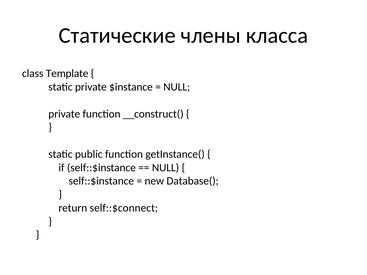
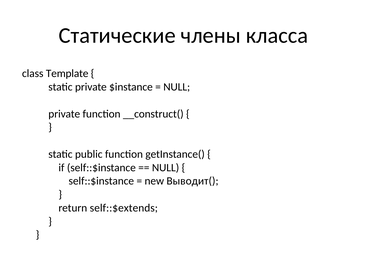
Database(: Database( -> Выводит(
self::$connect: self::$connect -> self::$extends
